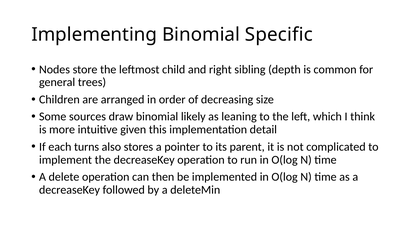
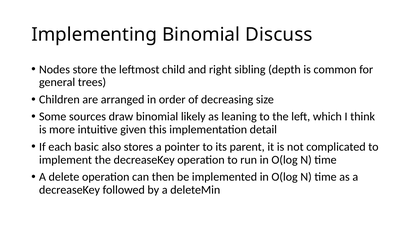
Specific: Specific -> Discuss
turns: turns -> basic
